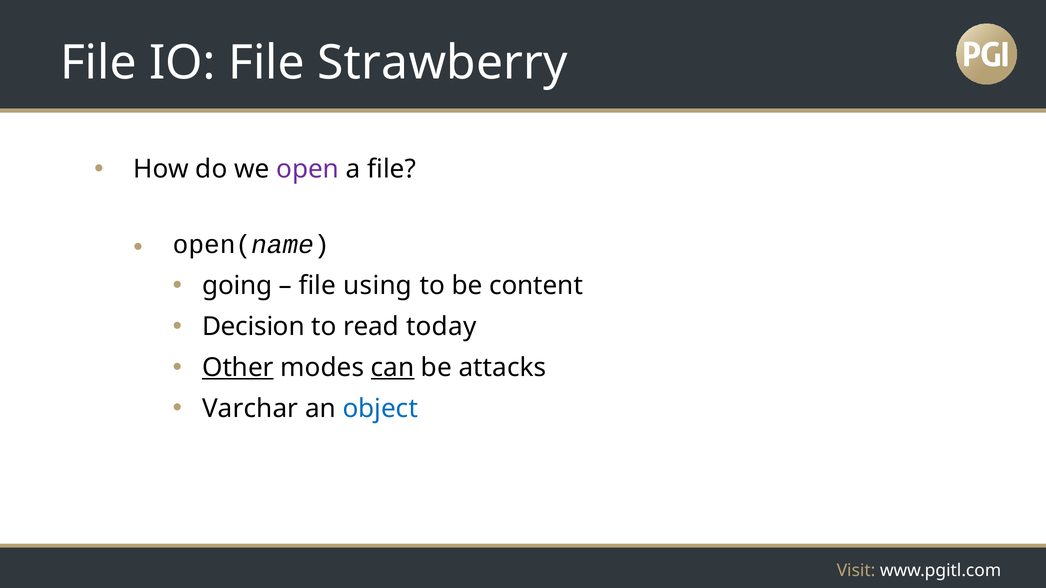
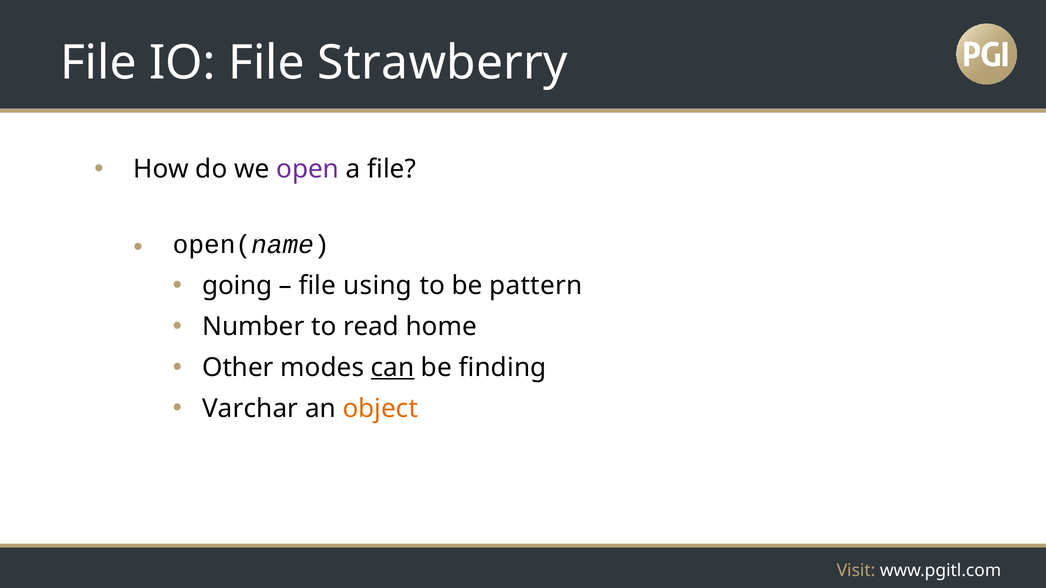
content: content -> pattern
Decision: Decision -> Number
today: today -> home
Other underline: present -> none
attacks: attacks -> finding
object colour: blue -> orange
